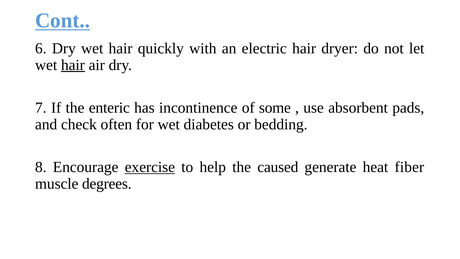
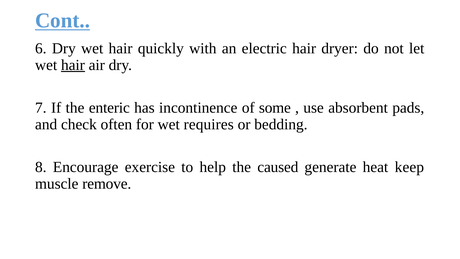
diabetes: diabetes -> requires
exercise underline: present -> none
fiber: fiber -> keep
degrees: degrees -> remove
